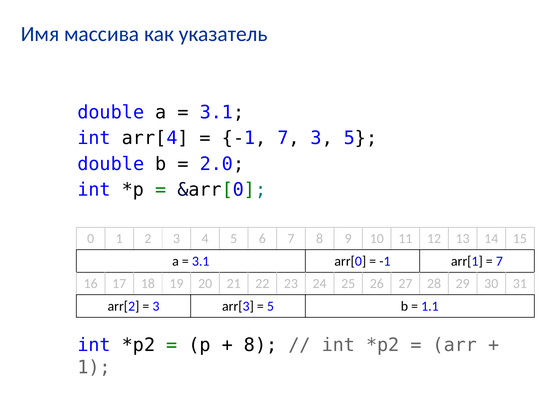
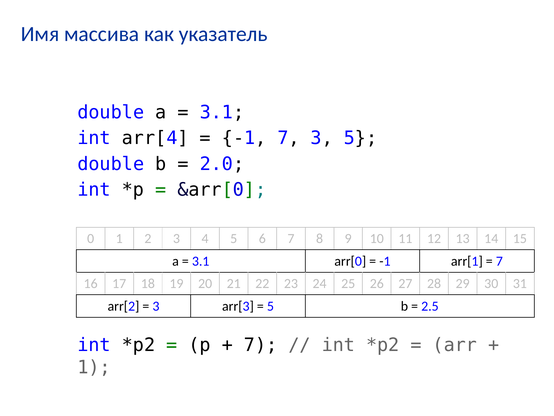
1.1: 1.1 -> 2.5
8 at (261, 345): 8 -> 7
